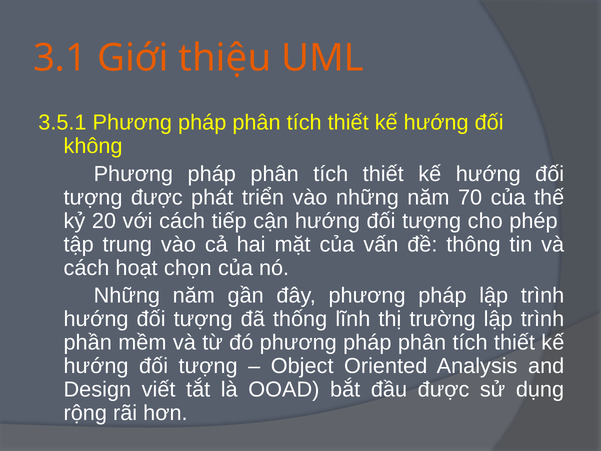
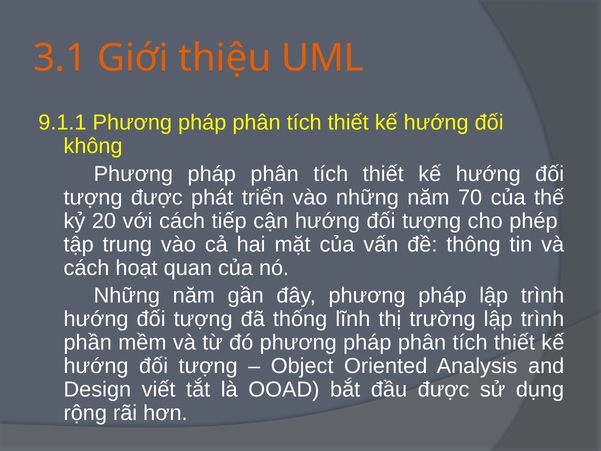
3.5.1: 3.5.1 -> 9.1.1
chọn: chọn -> quan
